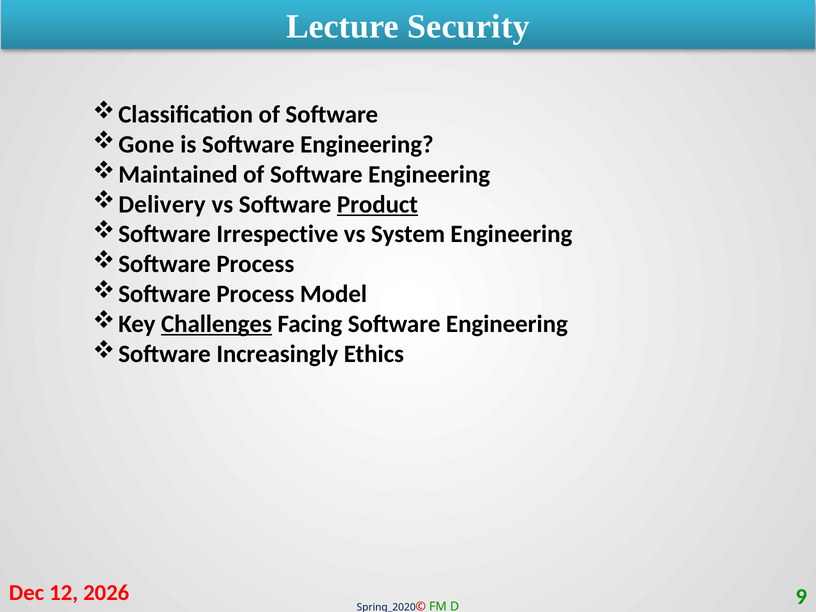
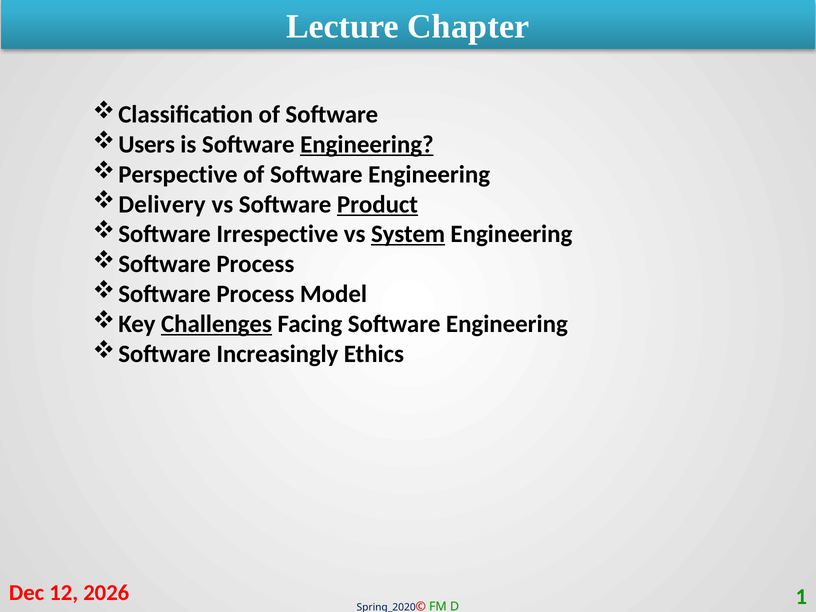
Security: Security -> Chapter
Gone: Gone -> Users
Engineering at (367, 144) underline: none -> present
Maintained: Maintained -> Perspective
System underline: none -> present
9: 9 -> 1
